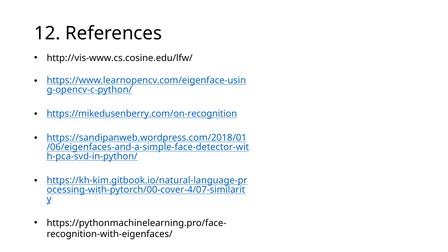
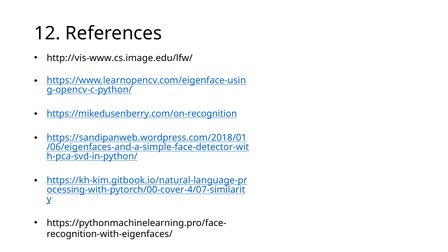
http://vis-www.cs.cosine.edu/lfw/: http://vis-www.cs.cosine.edu/lfw/ -> http://vis-www.cs.image.edu/lfw/
